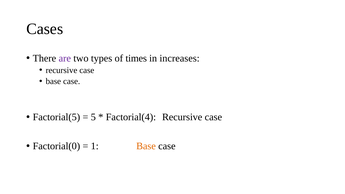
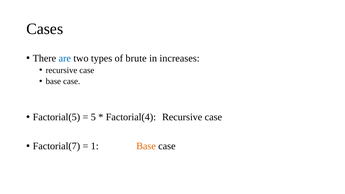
are colour: purple -> blue
times: times -> brute
Factorial(0: Factorial(0 -> Factorial(7
